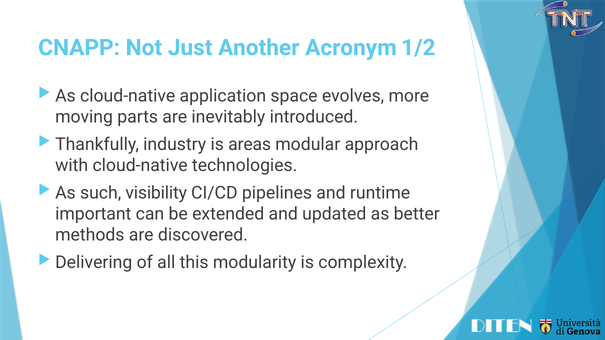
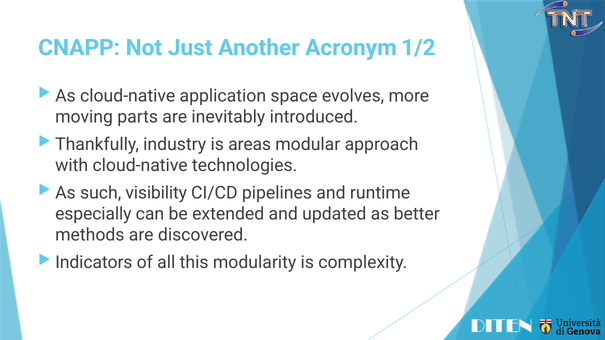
important: important -> especially
Delivering: Delivering -> Indicators
